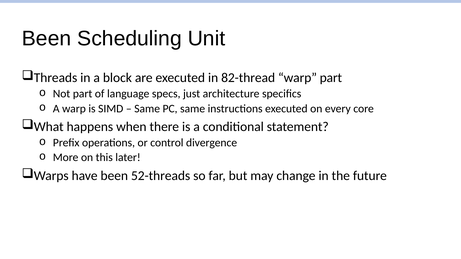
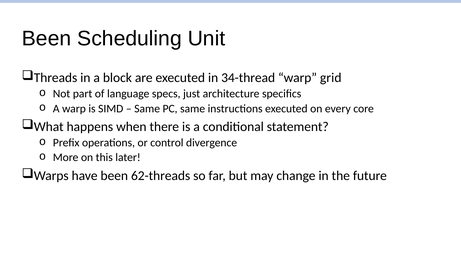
82-thread: 82-thread -> 34-thread
warp part: part -> grid
52-threads: 52-threads -> 62-threads
